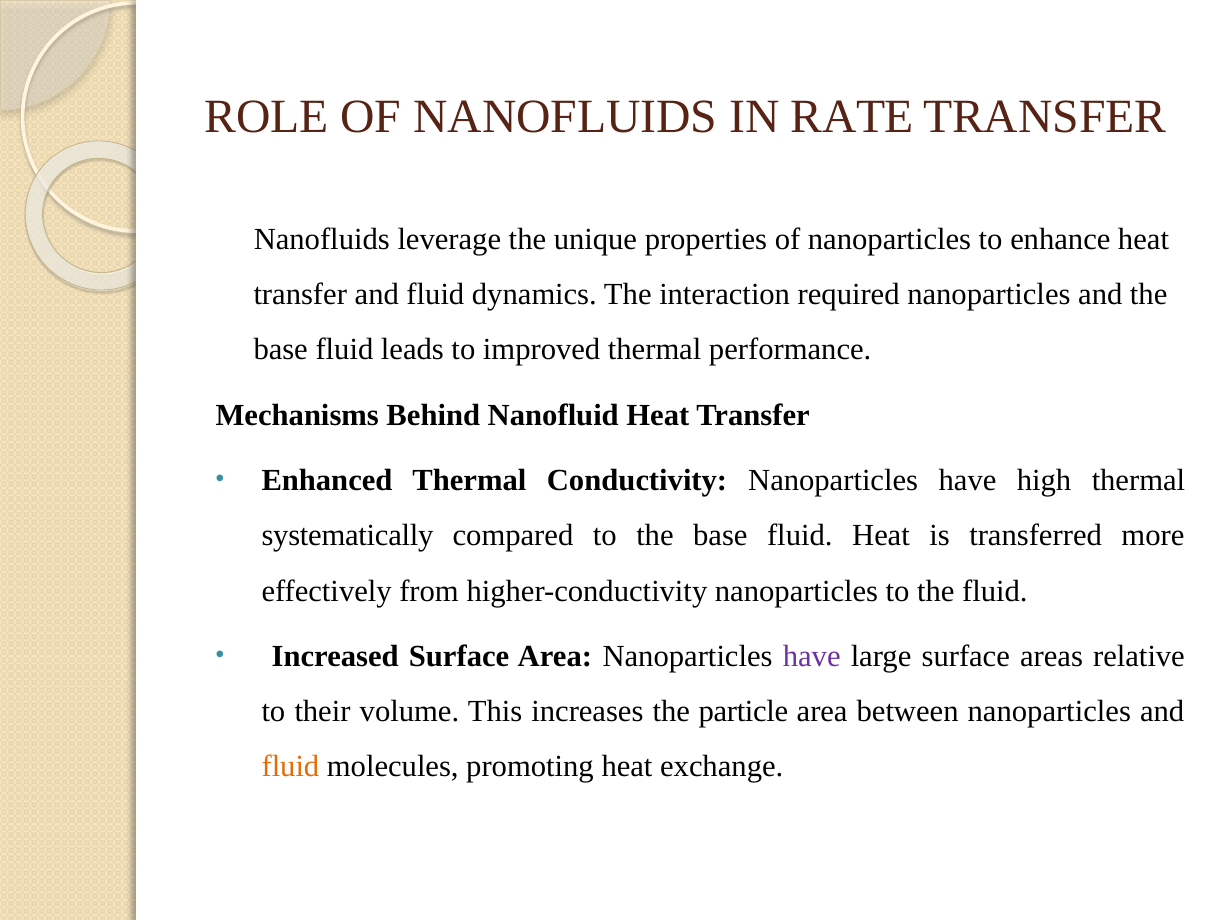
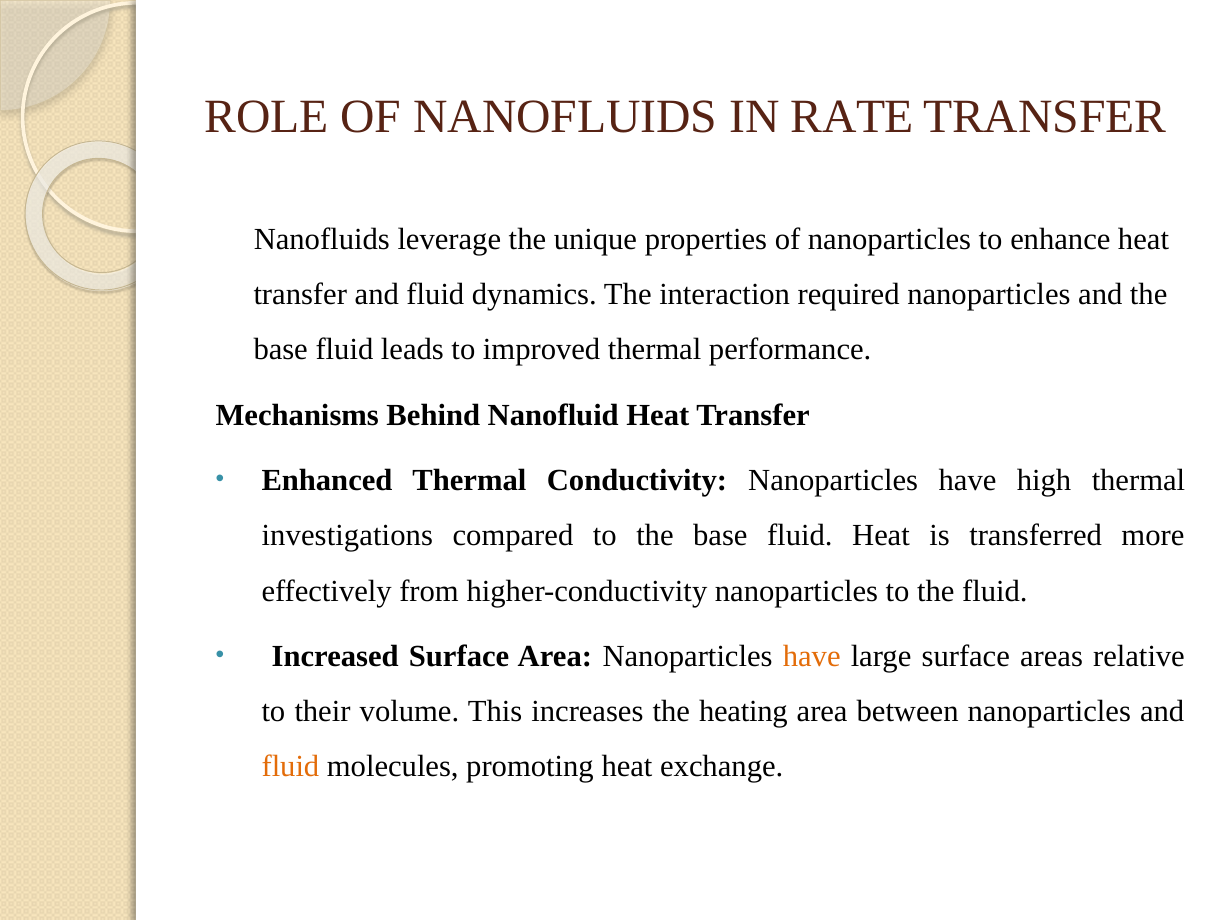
systematically: systematically -> investigations
have at (812, 656) colour: purple -> orange
particle: particle -> heating
